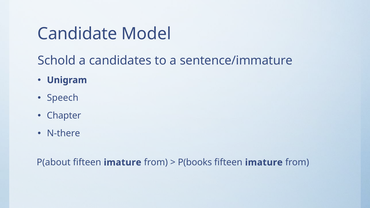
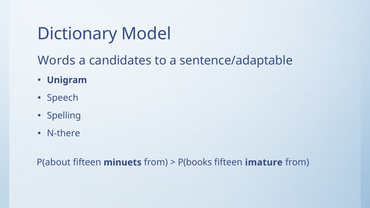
Candidate: Candidate -> Dictionary
Schold: Schold -> Words
sentence/immature: sentence/immature -> sentence/adaptable
Chapter: Chapter -> Spelling
P(about fifteen imature: imature -> minuets
